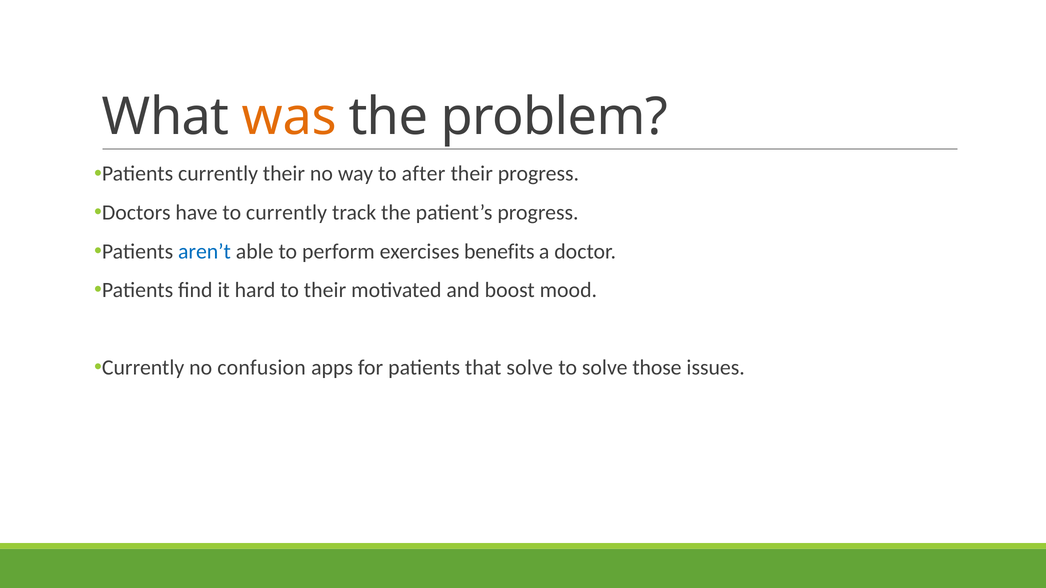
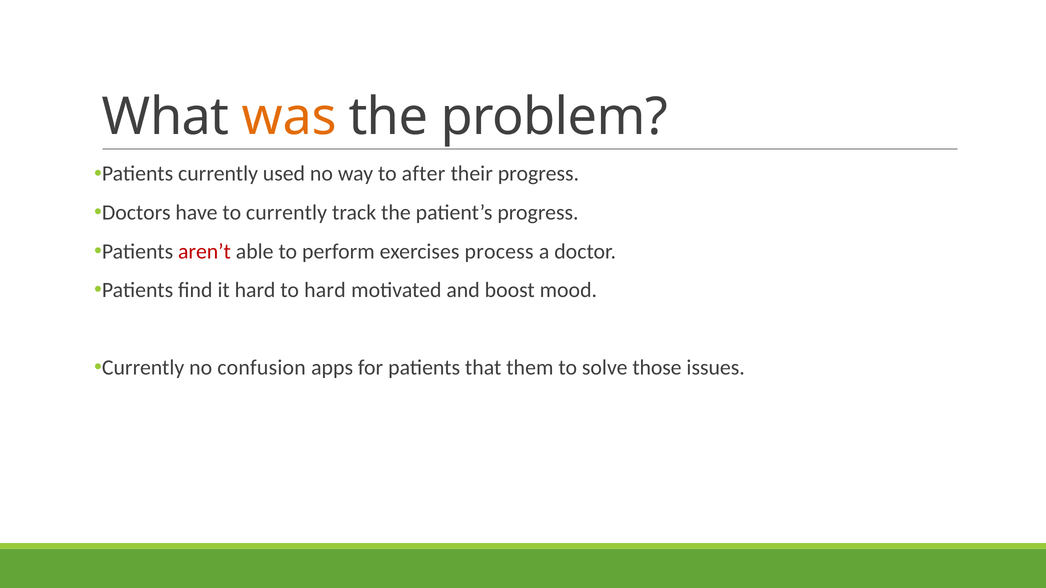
currently their: their -> used
aren’t colour: blue -> red
benefits: benefits -> process
to their: their -> hard
that solve: solve -> them
